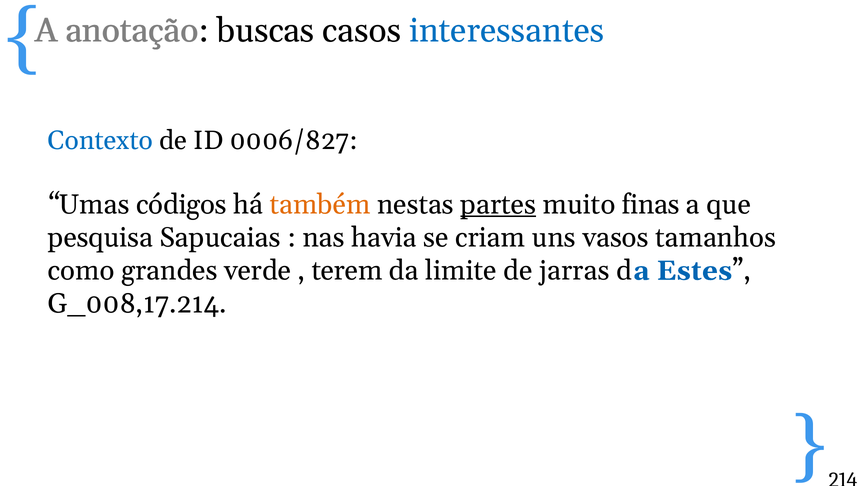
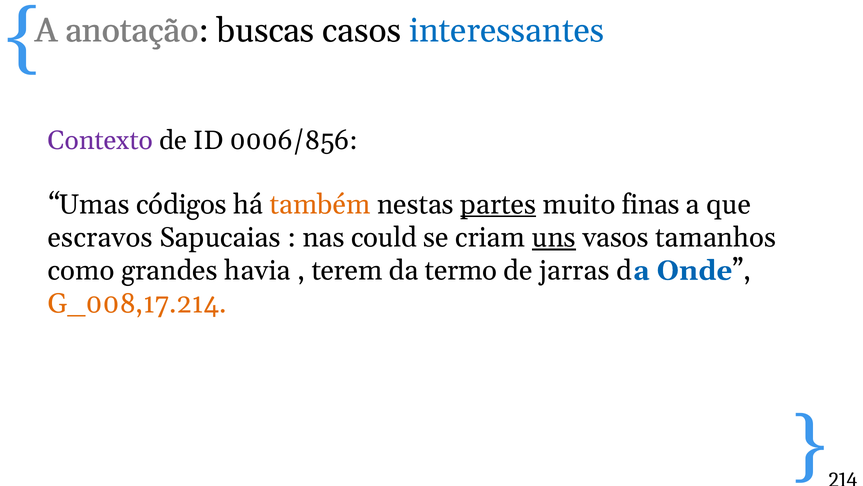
Contexto colour: blue -> purple
0006/827: 0006/827 -> 0006/856
pesquisa: pesquisa -> escravos
havia: havia -> could
uns underline: none -> present
verde: verde -> havia
limite: limite -> termo
Estes: Estes -> Onde
G_008,17.214 colour: black -> orange
